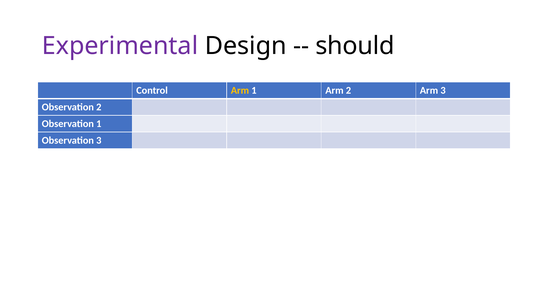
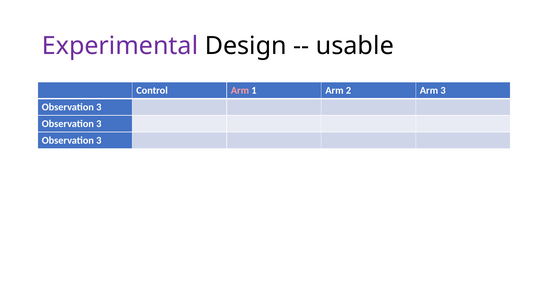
should: should -> usable
Arm at (240, 91) colour: yellow -> pink
2 at (99, 107): 2 -> 3
1 at (99, 124): 1 -> 3
